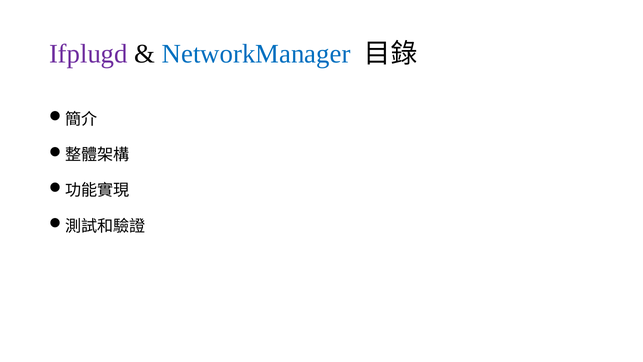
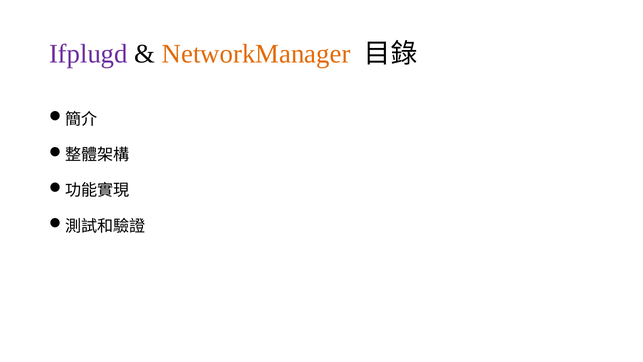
NetworkManager colour: blue -> orange
